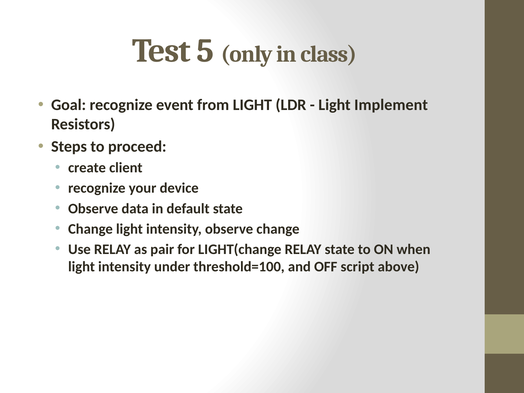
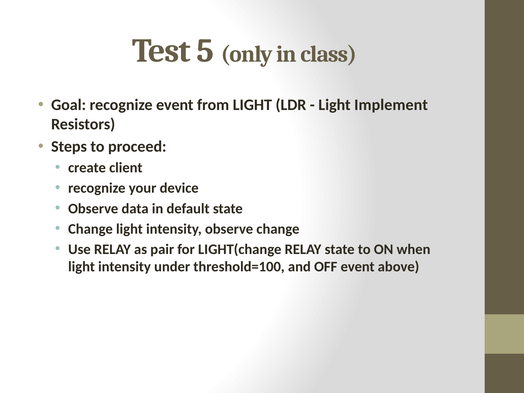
OFF script: script -> event
